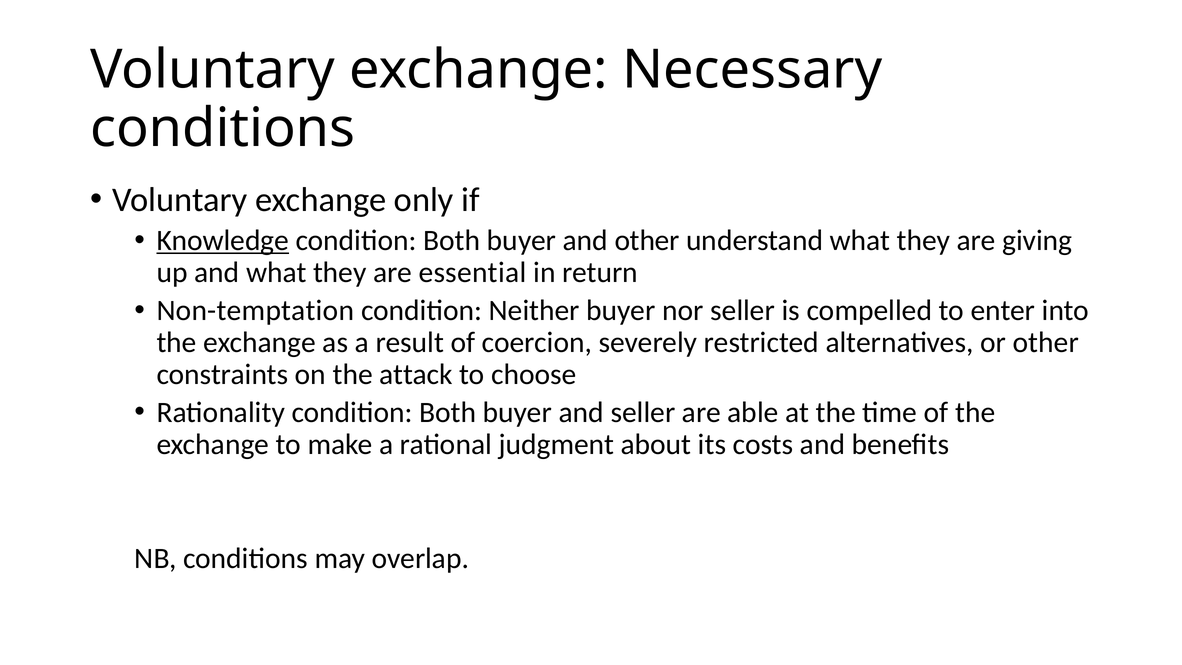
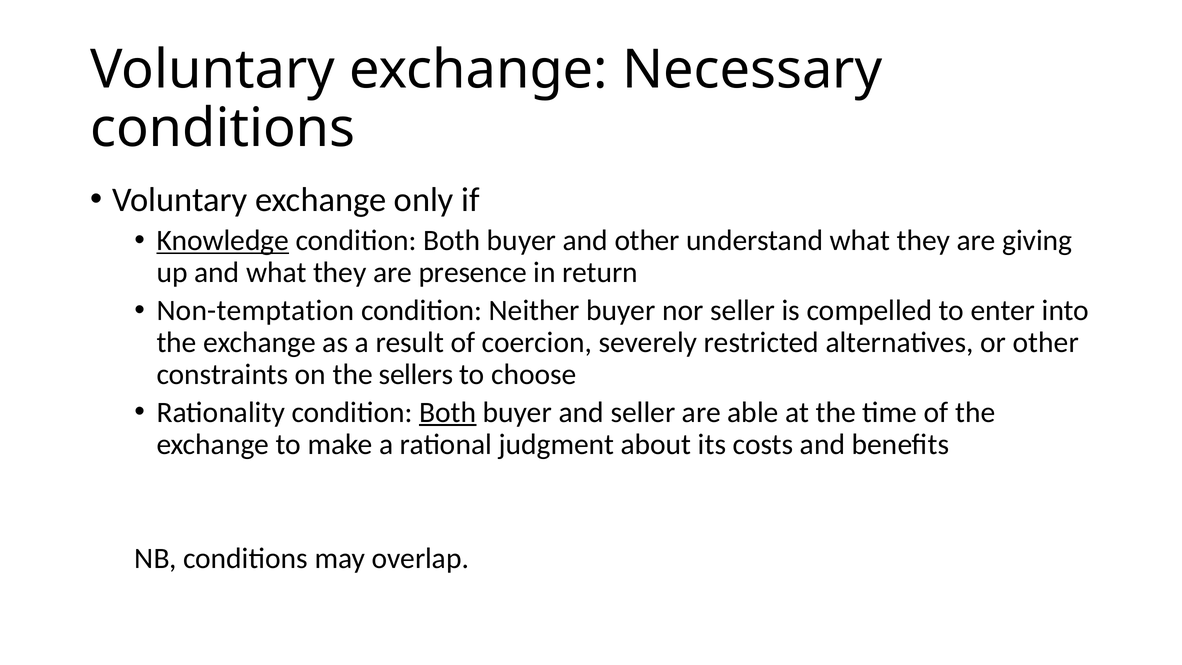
essential: essential -> presence
attack: attack -> sellers
Both at (448, 412) underline: none -> present
